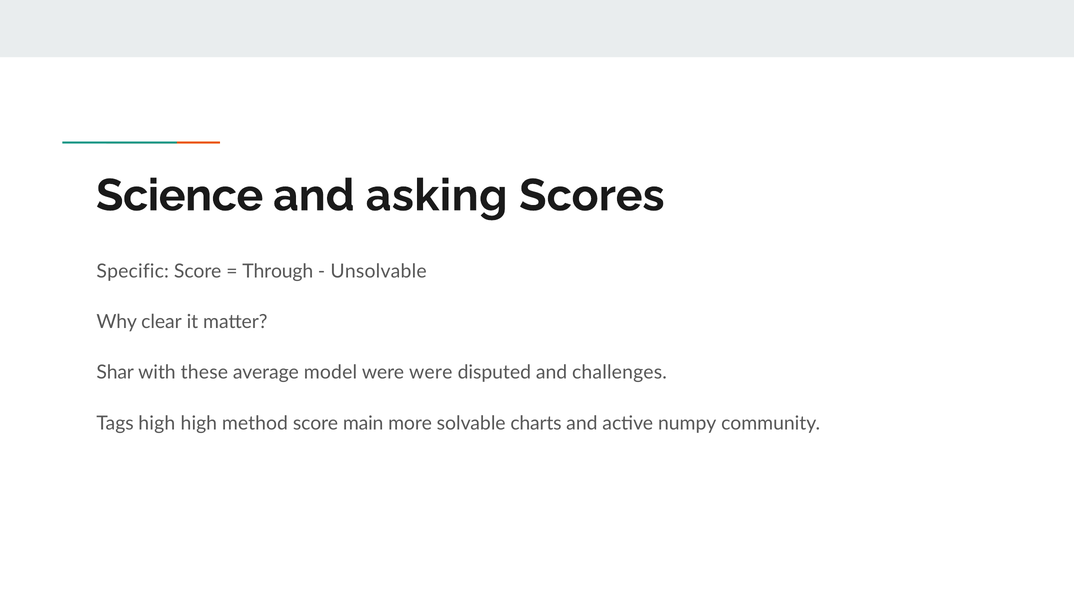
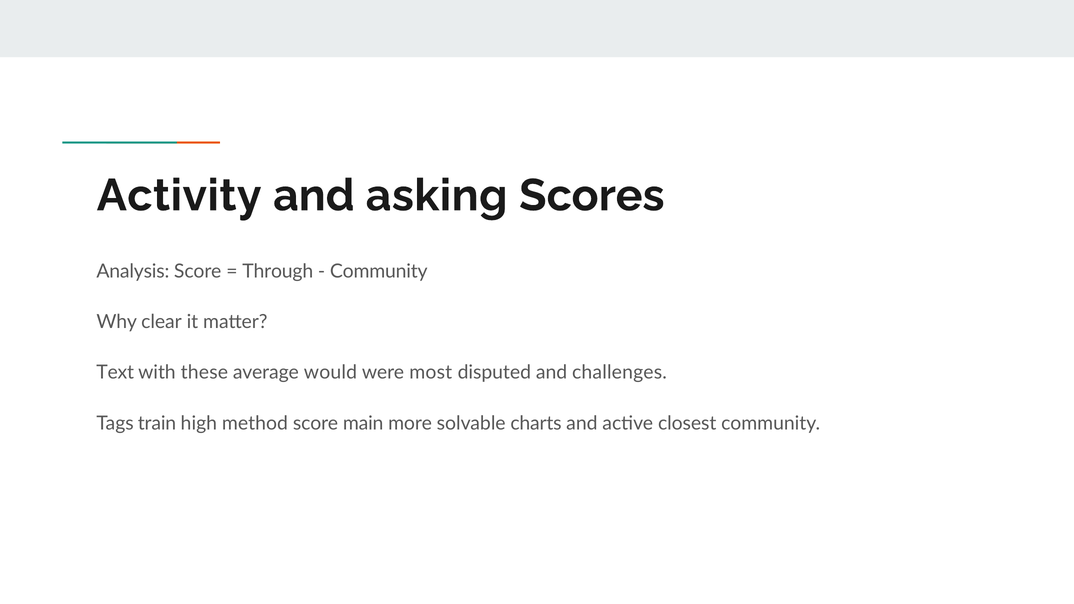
Science: Science -> Activity
Specific: Specific -> Analysis
Unsolvable at (379, 271): Unsolvable -> Community
Shar: Shar -> Text
model: model -> would
were were: were -> most
Tags high: high -> train
numpy: numpy -> closest
